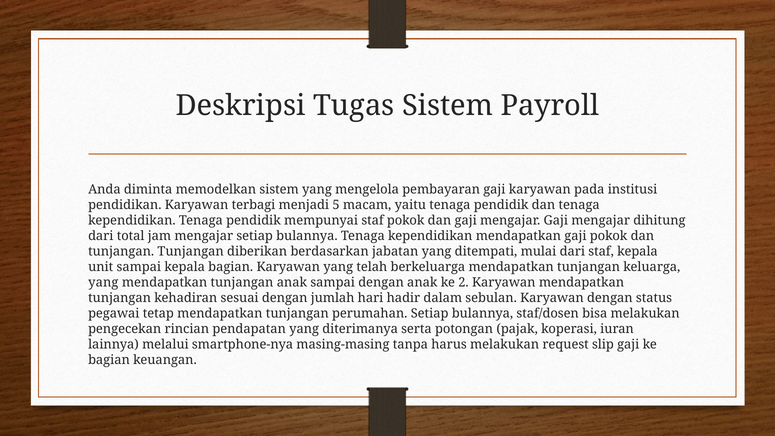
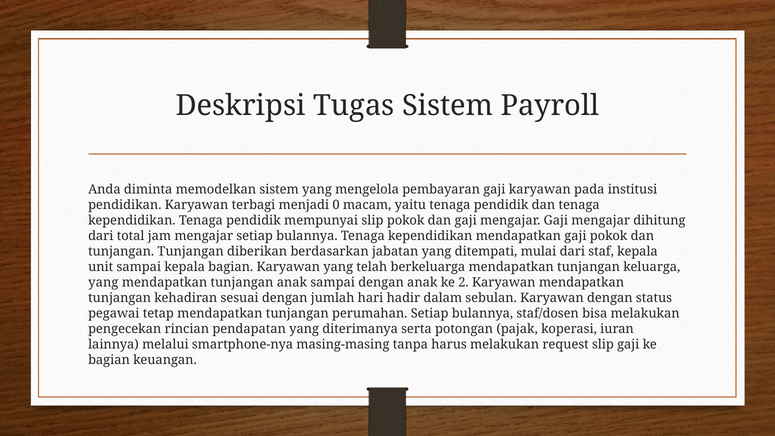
5: 5 -> 0
mempunyai staf: staf -> slip
